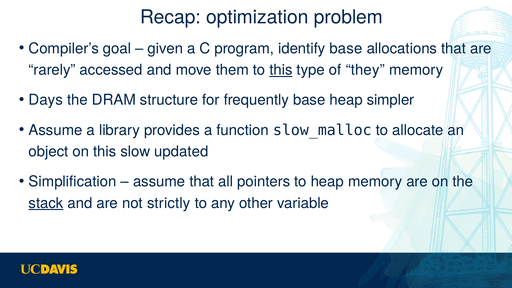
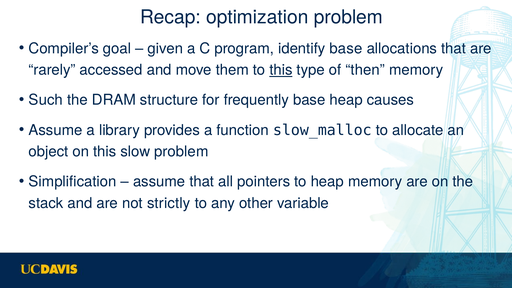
they: they -> then
Days: Days -> Such
simpler: simpler -> causes
slow updated: updated -> problem
stack underline: present -> none
